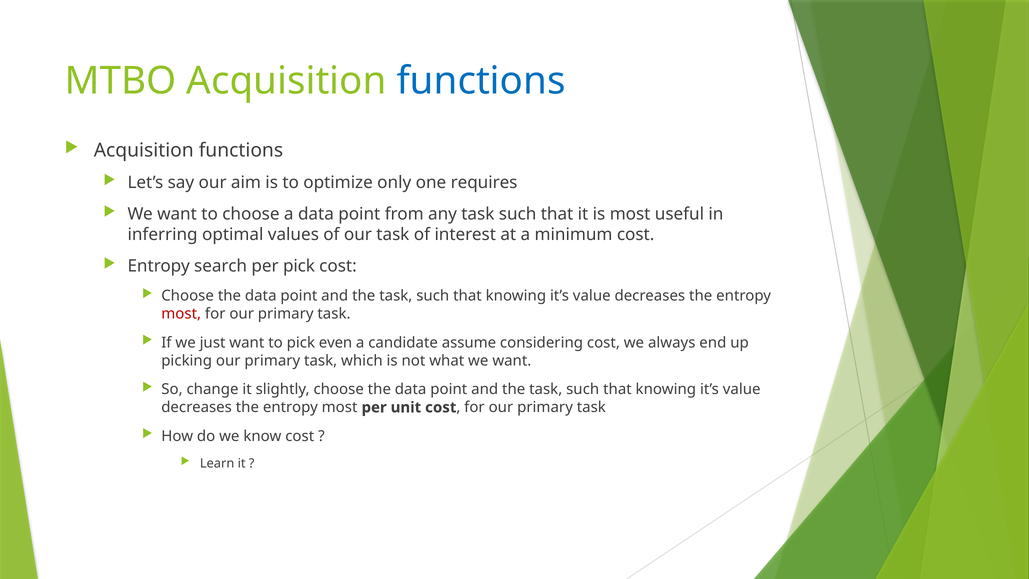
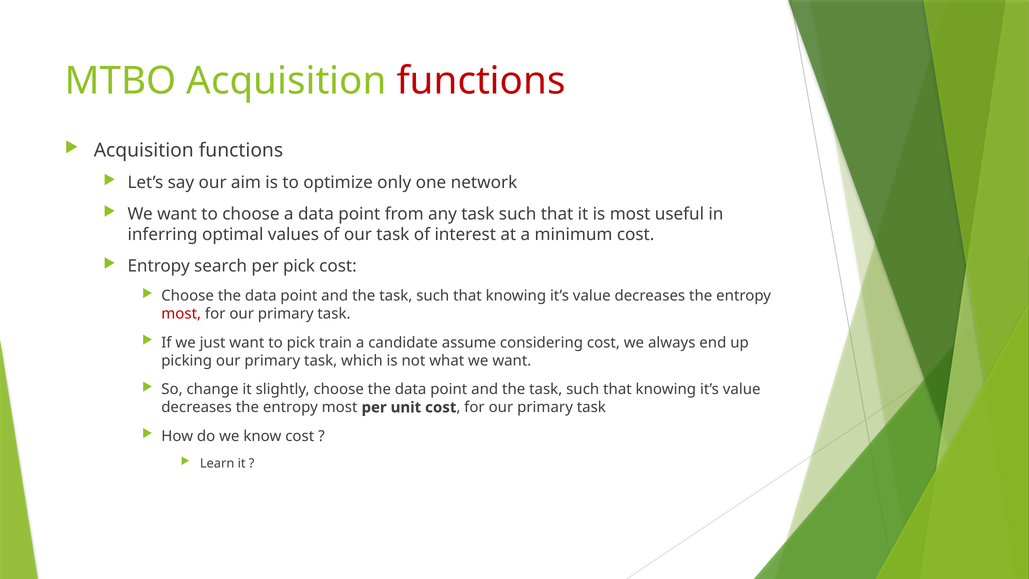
functions at (481, 81) colour: blue -> red
requires: requires -> network
even: even -> train
